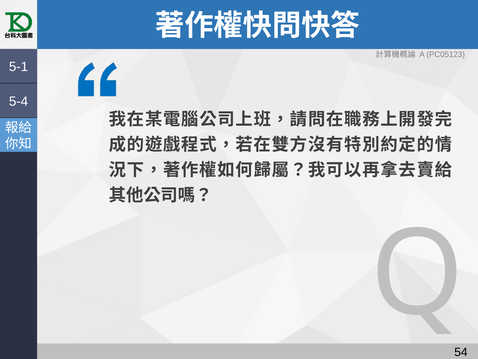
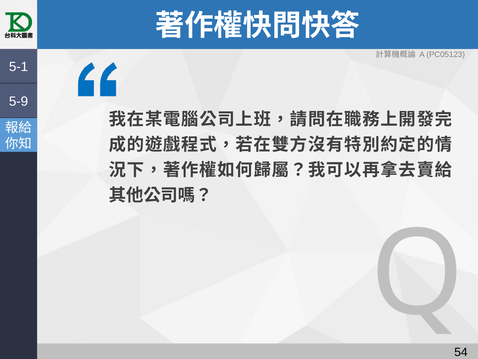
5-4: 5-4 -> 5-9
